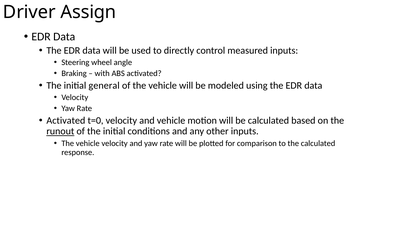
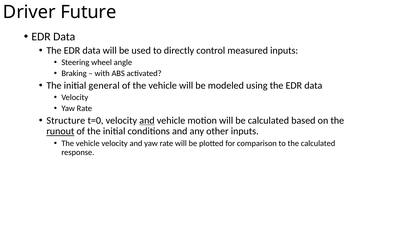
Assign: Assign -> Future
Activated at (66, 121): Activated -> Structure
and at (147, 121) underline: none -> present
